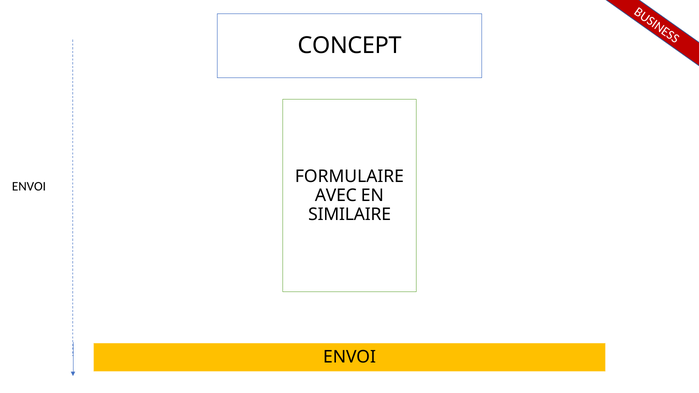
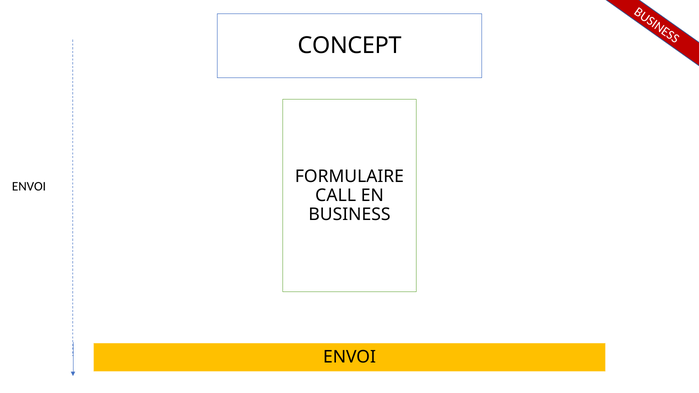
AVEC: AVEC -> CALL
SIMILAIRE: SIMILAIRE -> BUSINESS
